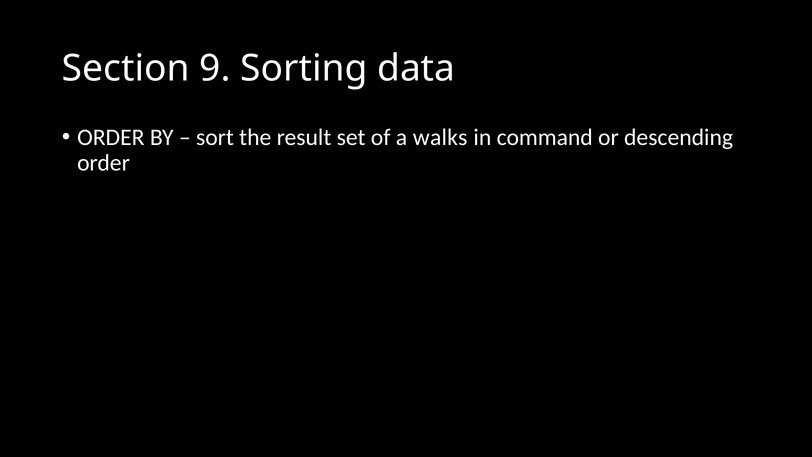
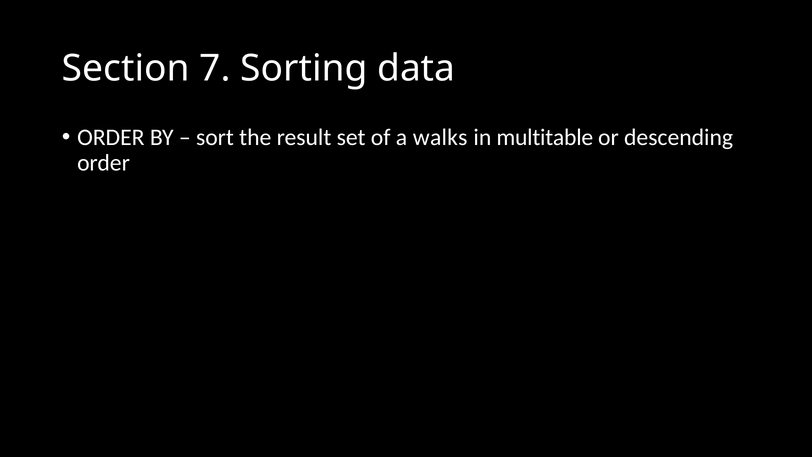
9: 9 -> 7
command: command -> multitable
